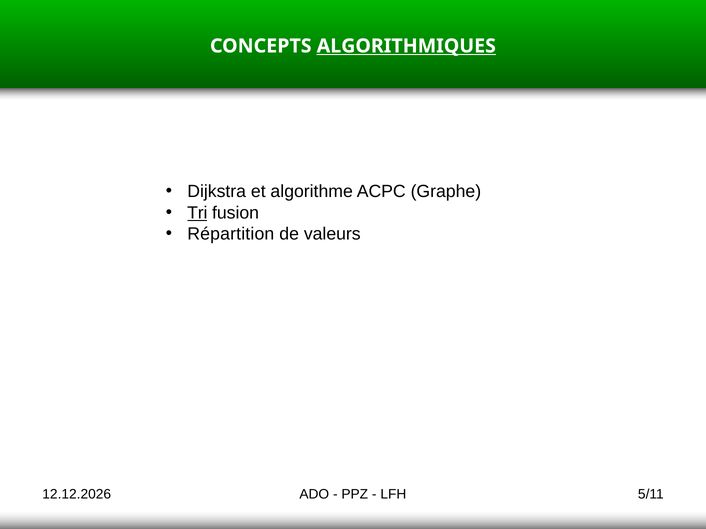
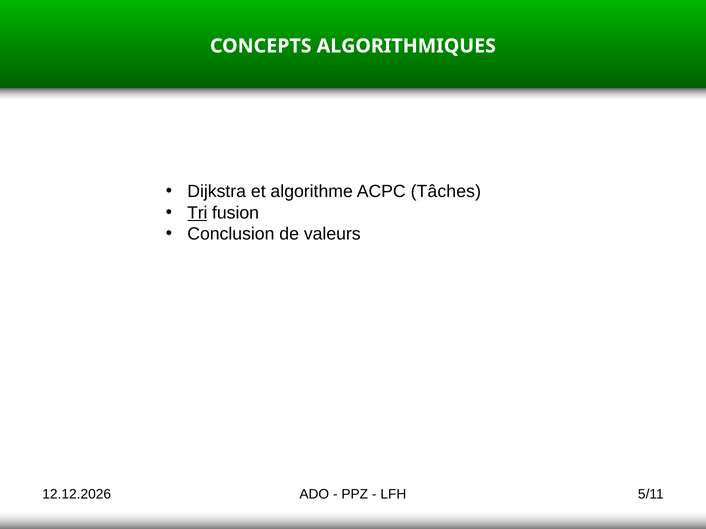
ALGORITHMIQUES underline: present -> none
Graphe: Graphe -> Tâches
Répartition: Répartition -> Conclusion
